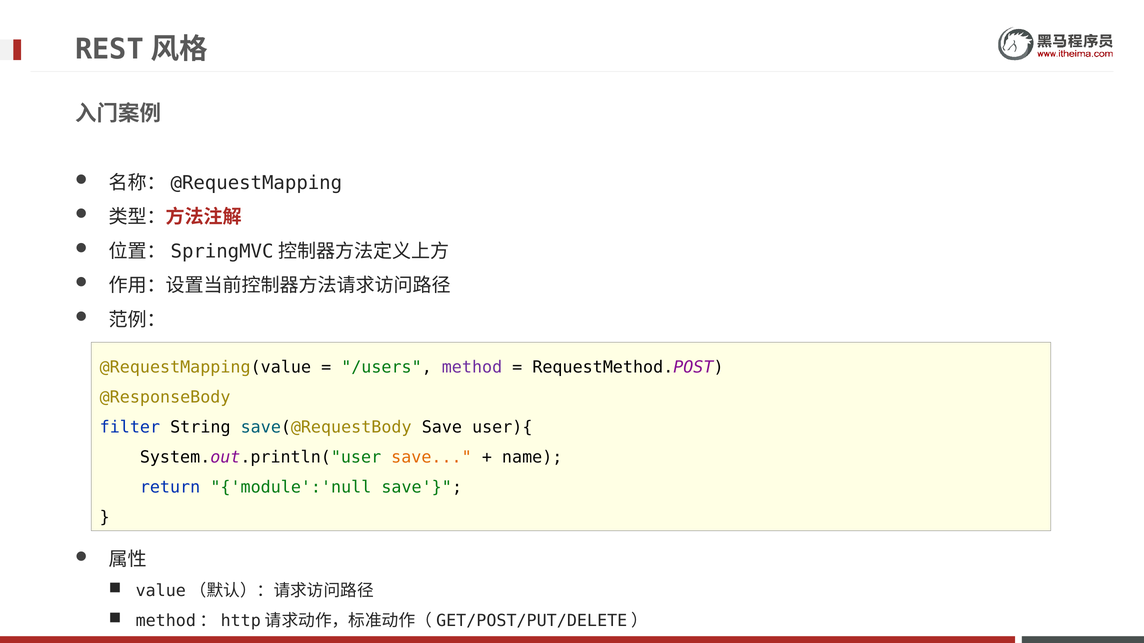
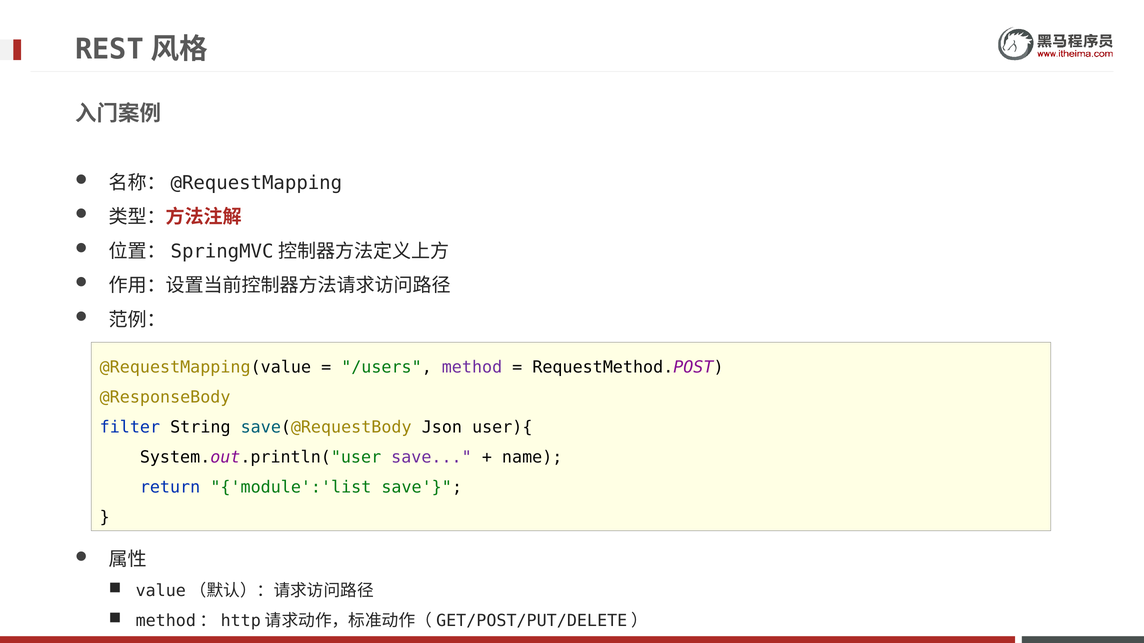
save(@RequestBody Save: Save -> Json
save at (431, 458) colour: orange -> purple
module':'null: module':'null -> module':'list
